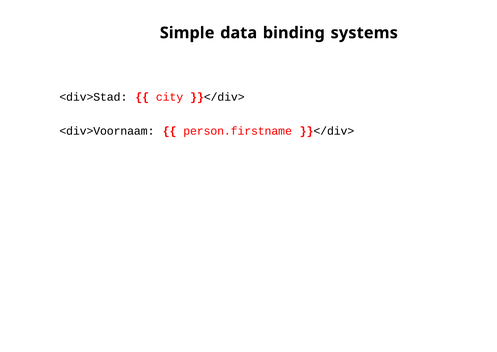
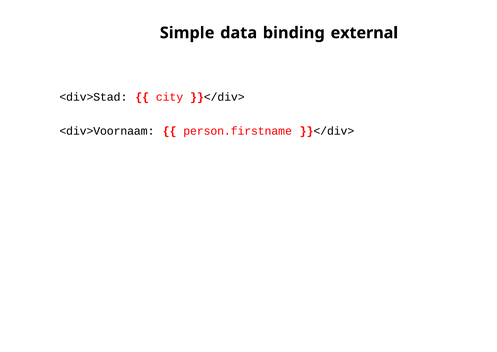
systems: systems -> external
